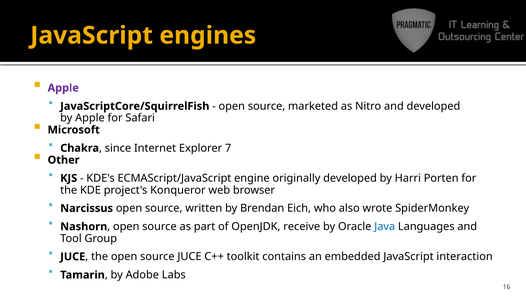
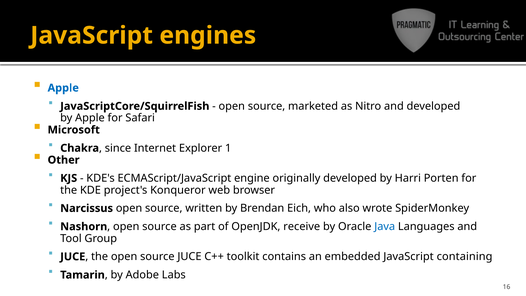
Apple at (63, 88) colour: purple -> blue
7: 7 -> 1
interaction: interaction -> containing
